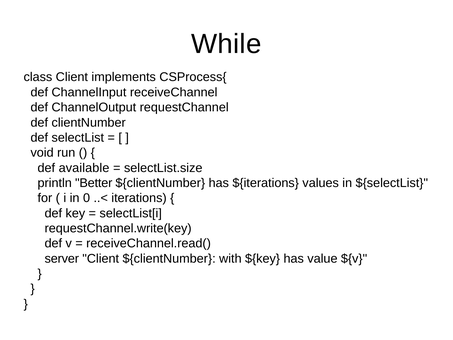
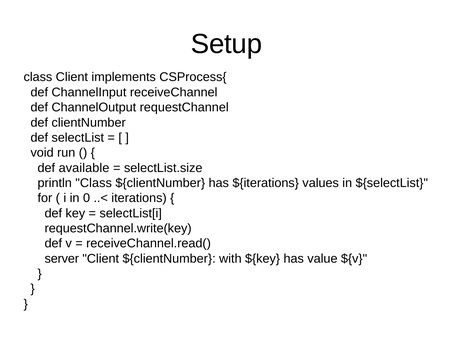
While: While -> Setup
println Better: Better -> Class
